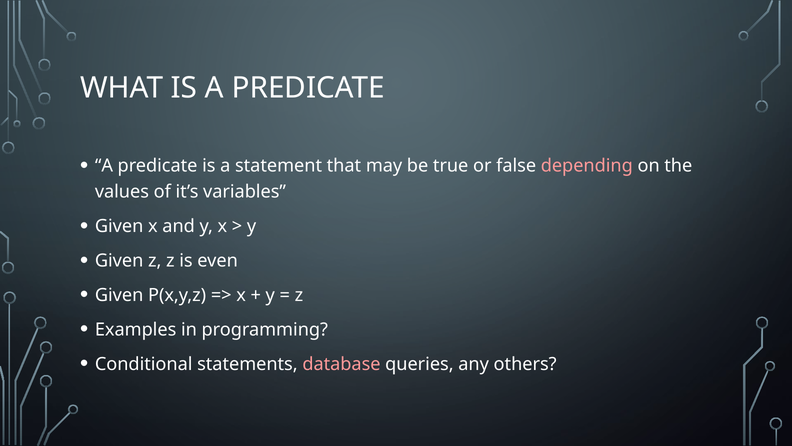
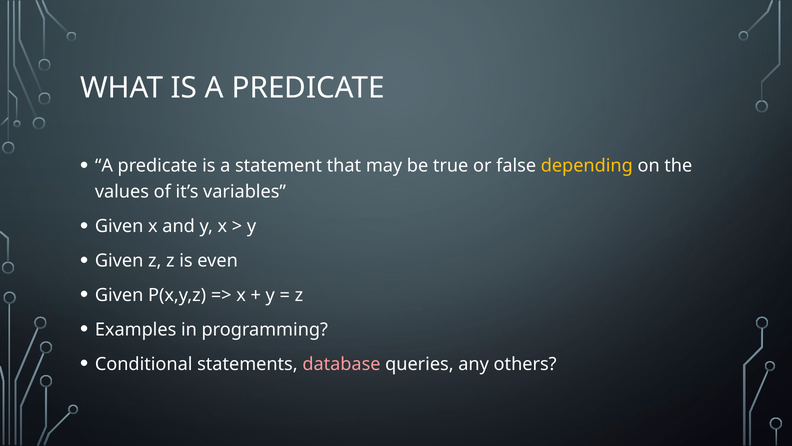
depending colour: pink -> yellow
